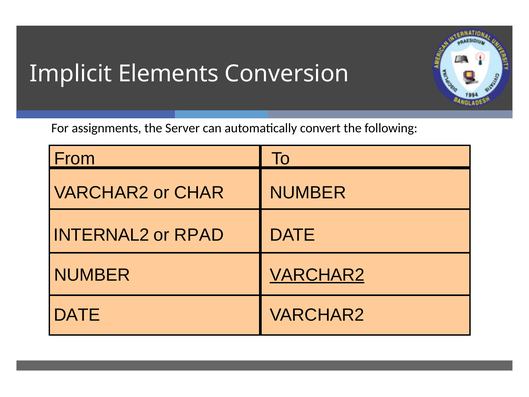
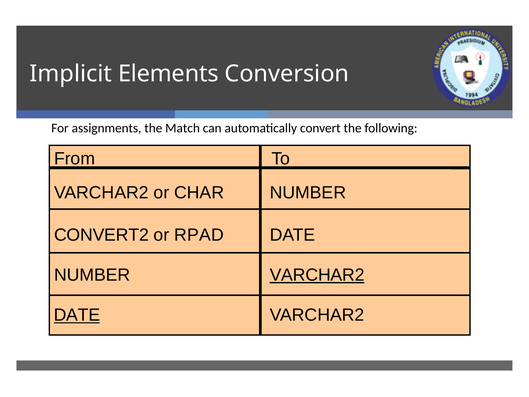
Server: Server -> Match
INTERNAL2: INTERNAL2 -> CONVERT2
DATE at (77, 315) underline: none -> present
